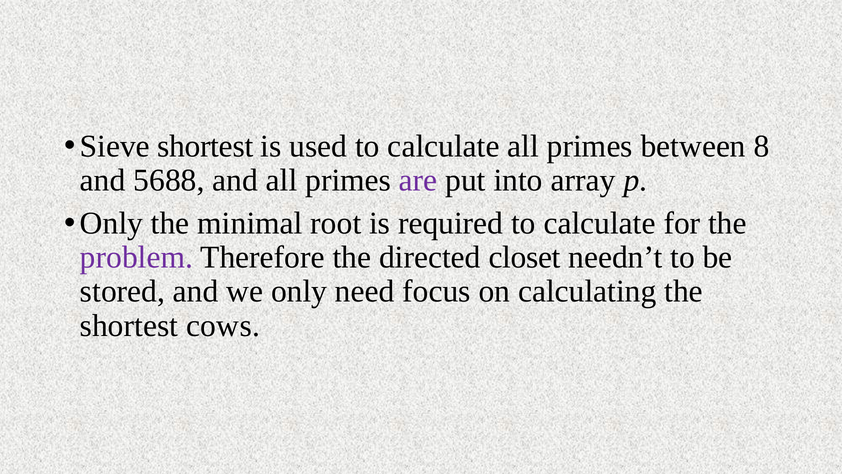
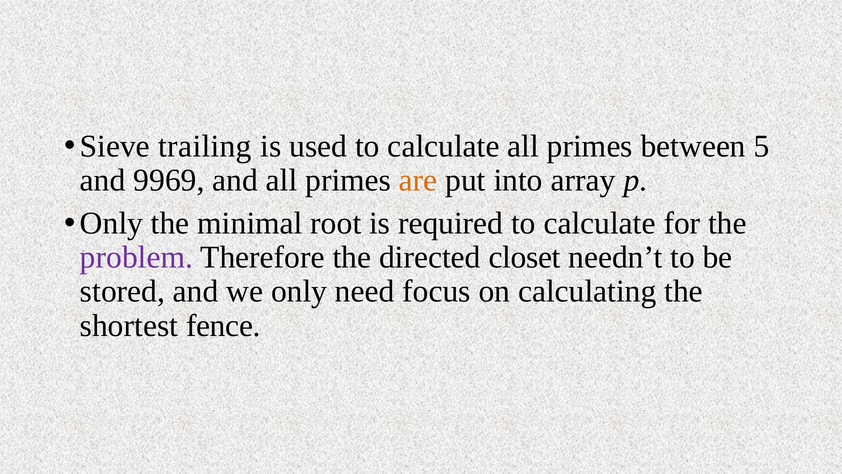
Sieve shortest: shortest -> trailing
8: 8 -> 5
5688: 5688 -> 9969
are colour: purple -> orange
cows: cows -> fence
